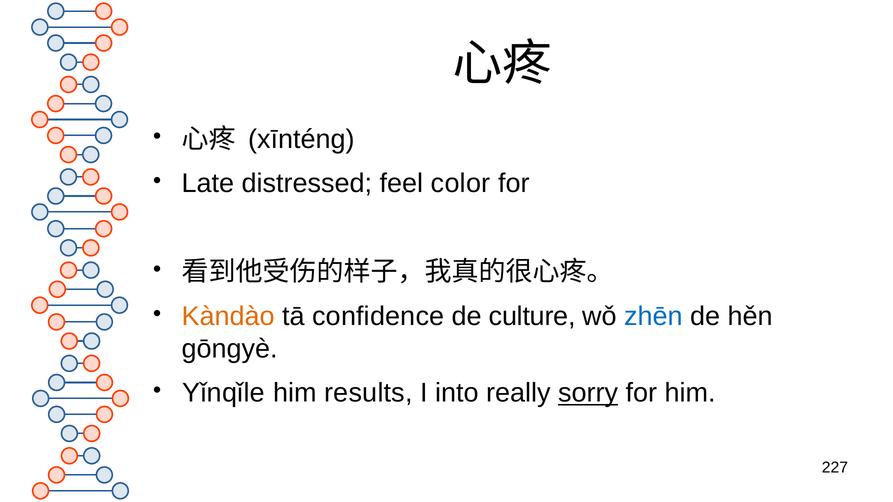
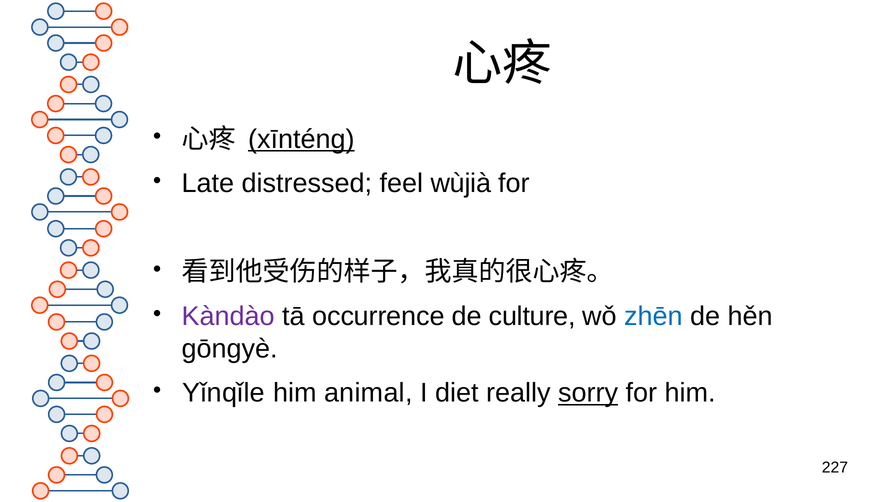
xīnténg underline: none -> present
color: color -> wùjià
Kàndào colour: orange -> purple
confidence: confidence -> occurrence
results: results -> animal
into: into -> diet
